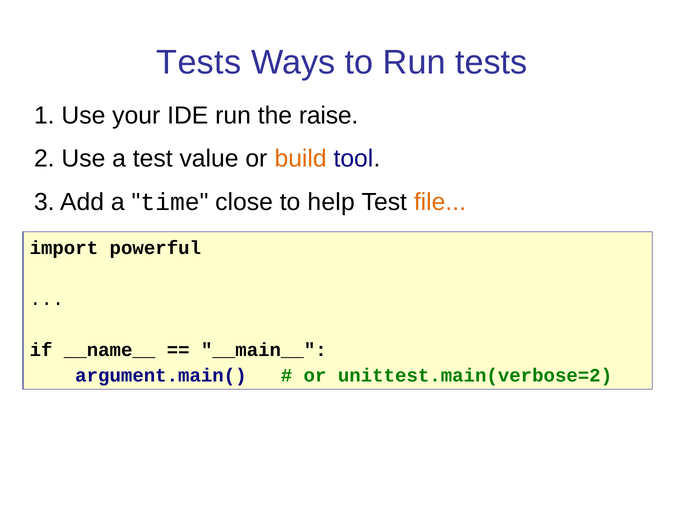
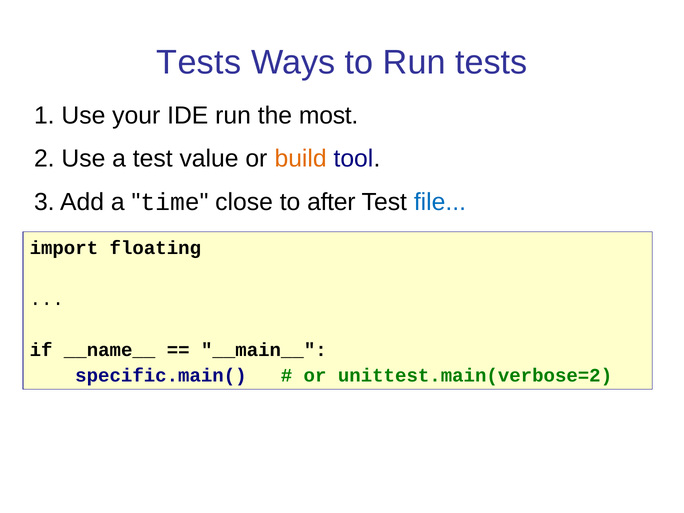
raise: raise -> most
help: help -> after
file colour: orange -> blue
powerful: powerful -> floating
argument.main(: argument.main( -> specific.main(
